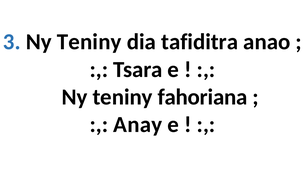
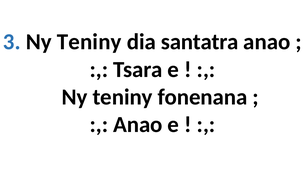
tafiditra: tafiditra -> santatra
fahoriana: fahoriana -> fonenana
Anay at (138, 124): Anay -> Anao
